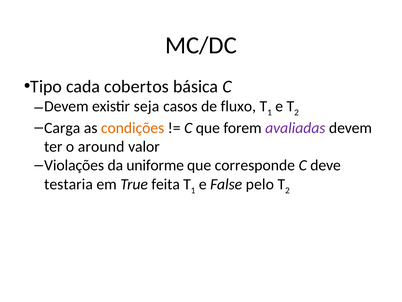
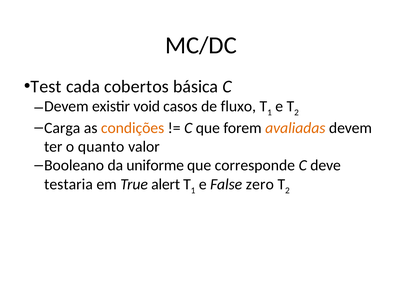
Tipo: Tipo -> Test
seja: seja -> void
avaliadas colour: purple -> orange
around: around -> quanto
Violações: Violações -> Booleano
feita: feita -> alert
pelo: pelo -> zero
